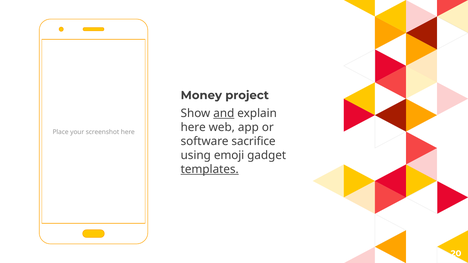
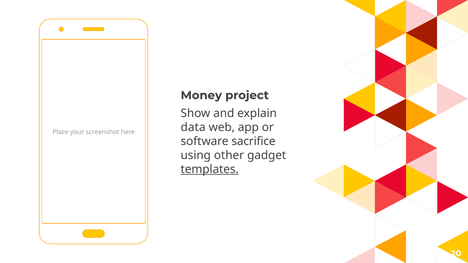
and underline: present -> none
here at (193, 127): here -> data
emoji: emoji -> other
